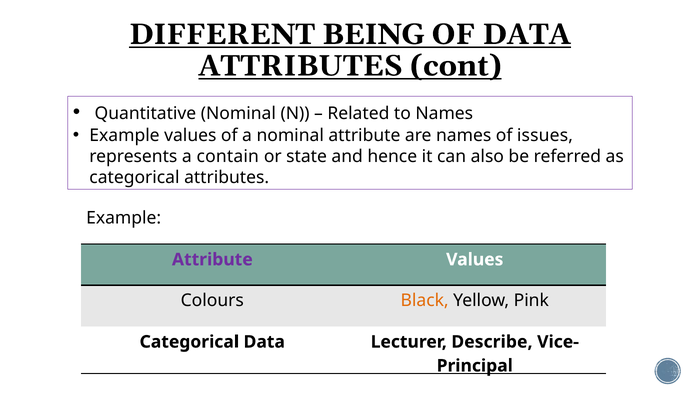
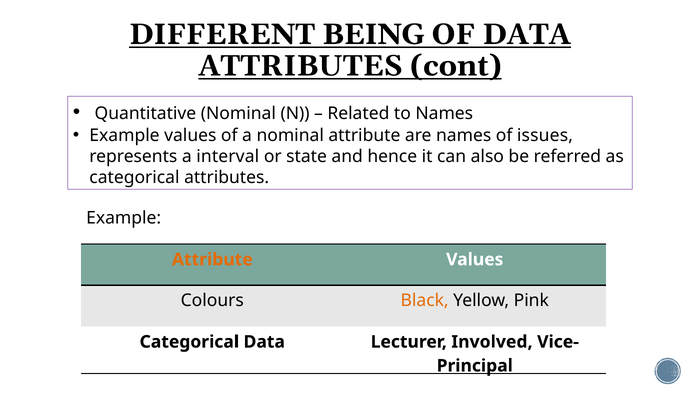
contain: contain -> interval
Attribute at (212, 259) colour: purple -> orange
Describe: Describe -> Involved
